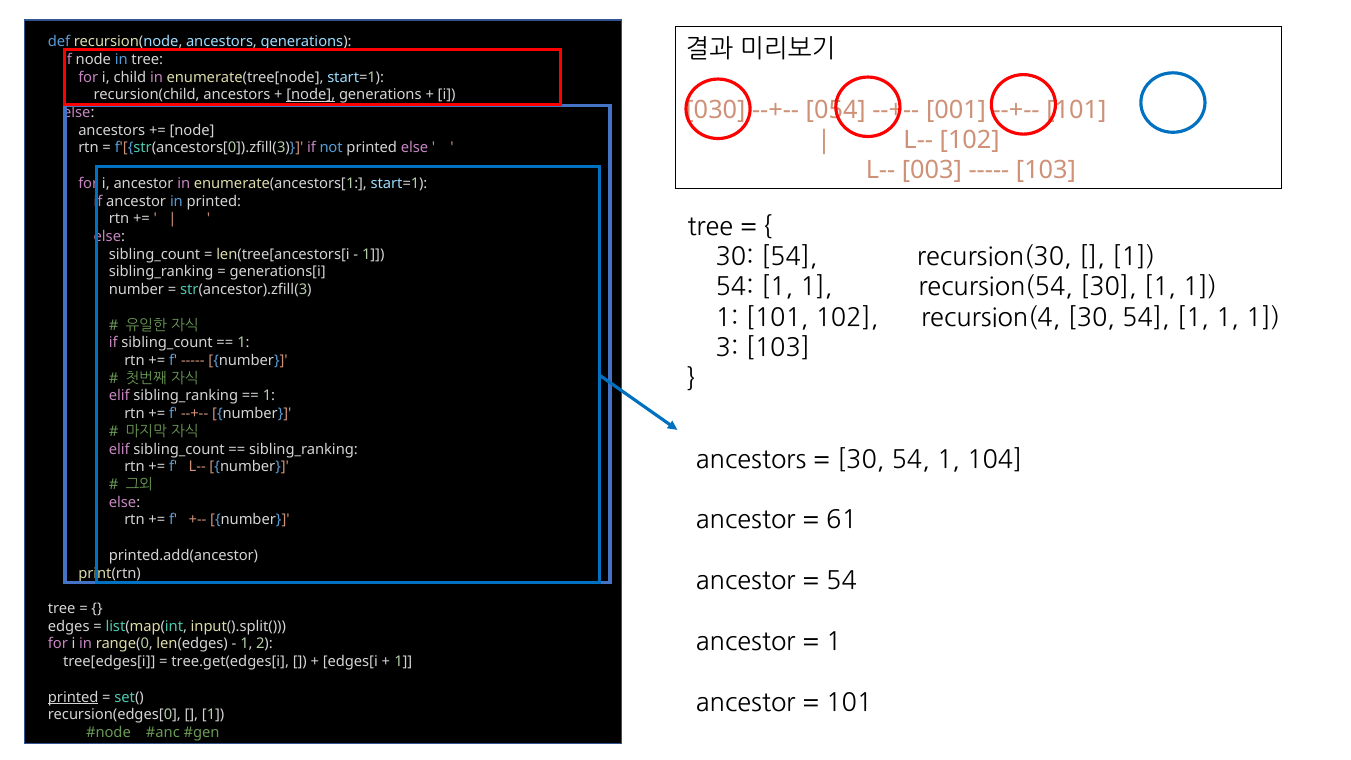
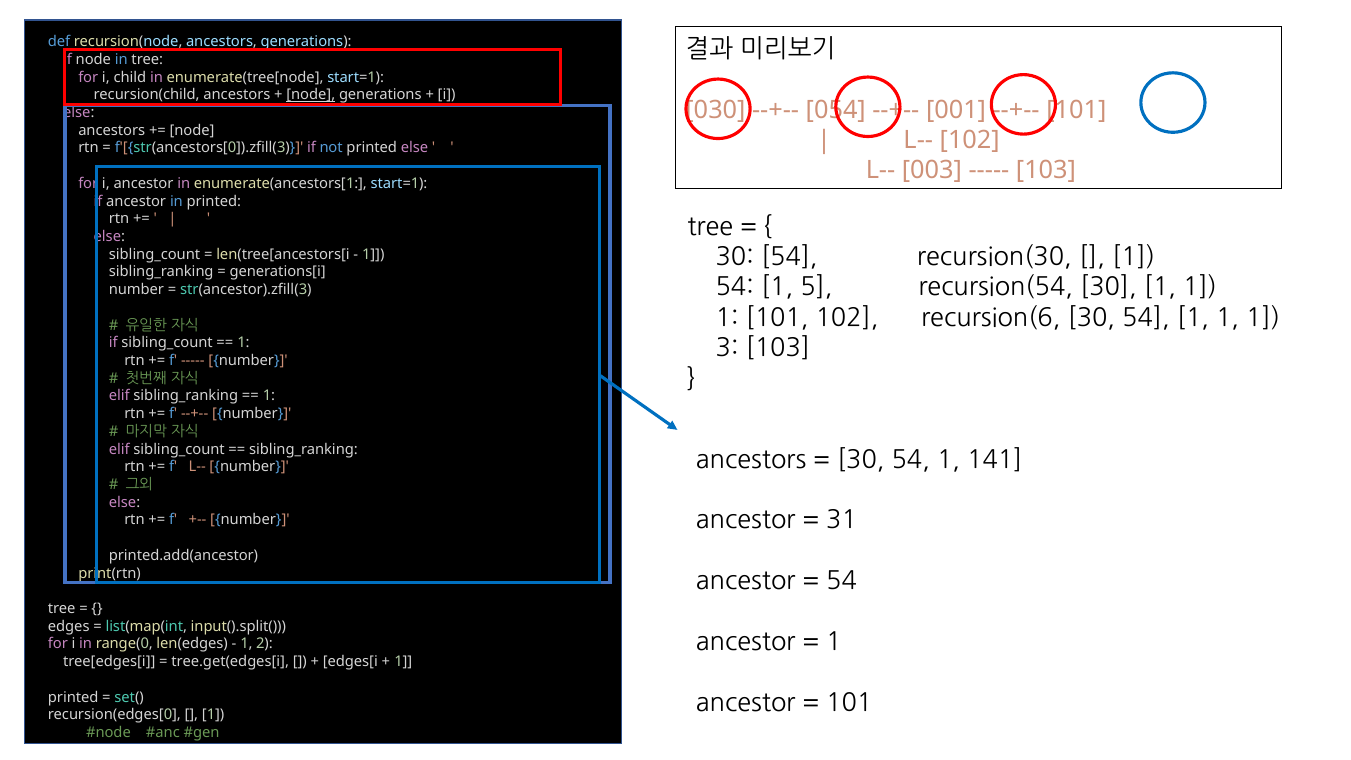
1 at (816, 287): 1 -> 5
recursion(4: recursion(4 -> recursion(6
104: 104 -> 141
61: 61 -> 31
printed at (73, 697) underline: present -> none
